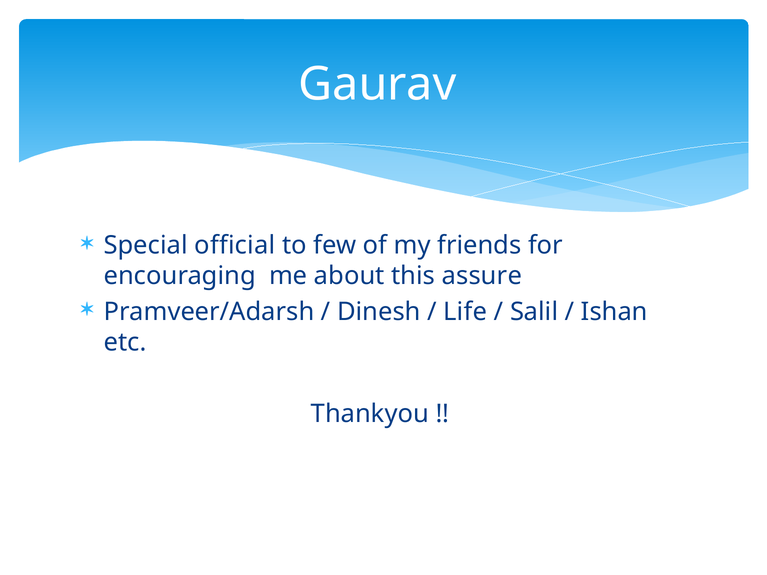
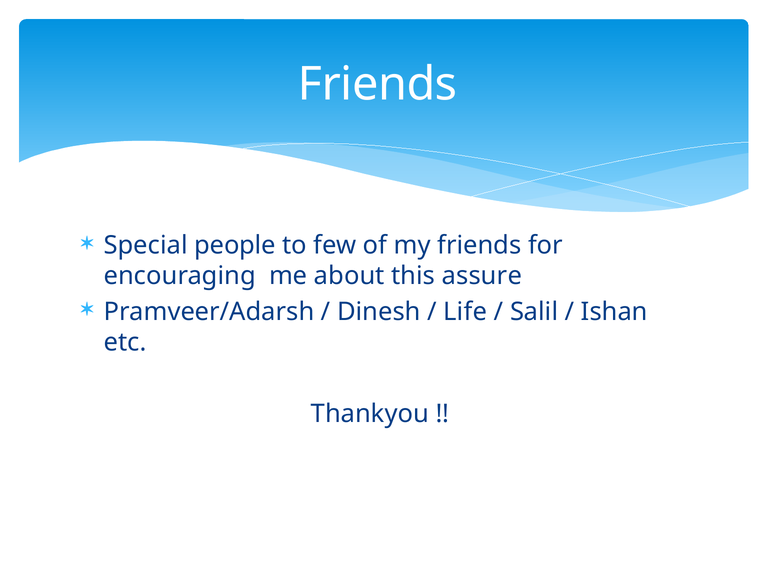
Gaurav at (377, 84): Gaurav -> Friends
official: official -> people
